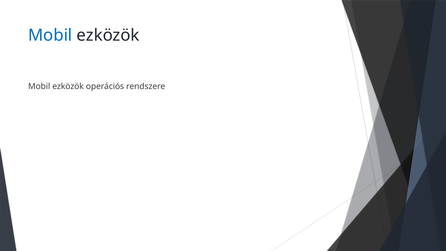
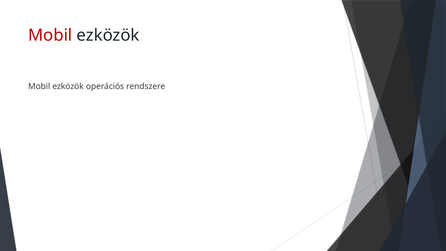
Mobil at (50, 35) colour: blue -> red
